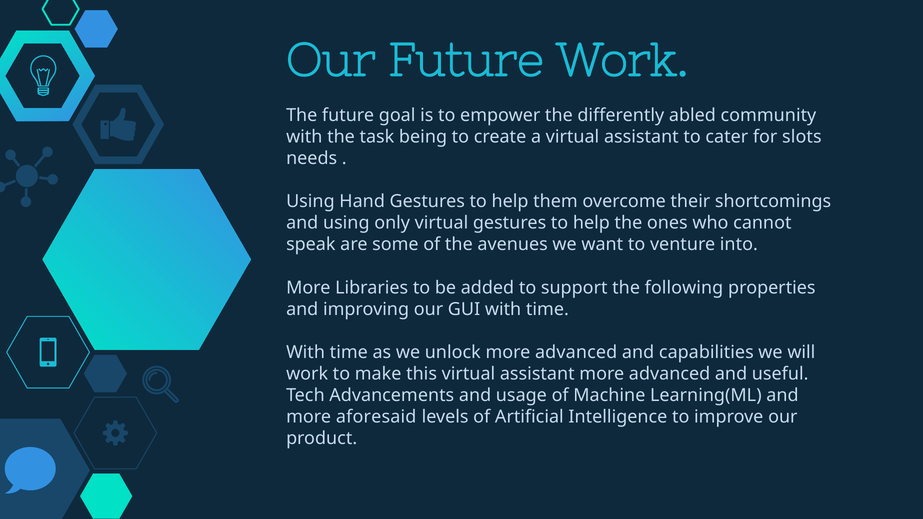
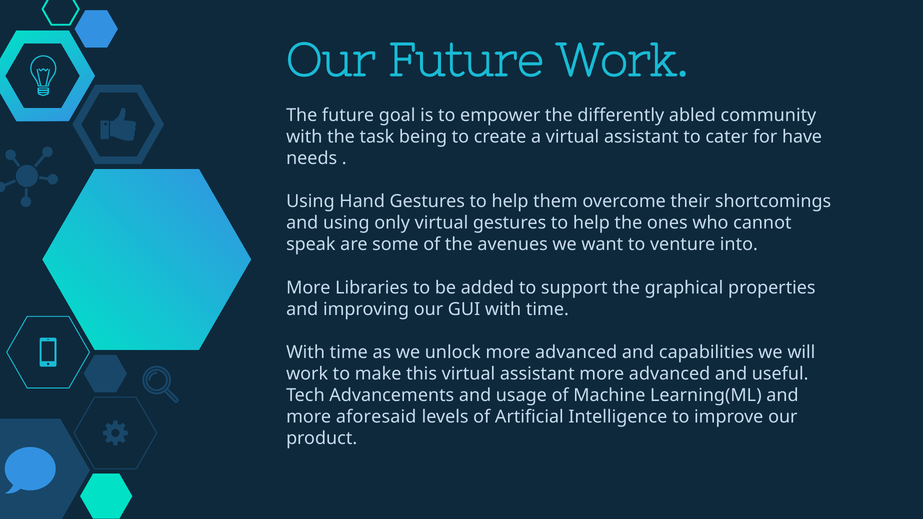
slots: slots -> have
following: following -> graphical
